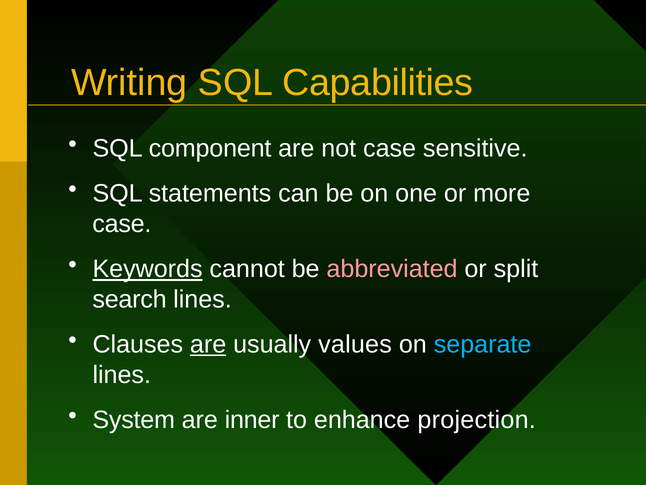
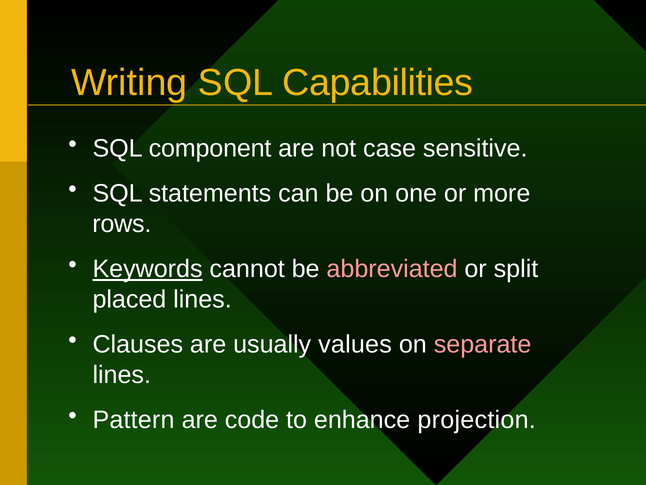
case at (122, 224): case -> rows
search: search -> placed
are at (208, 344) underline: present -> none
separate colour: light blue -> pink
System: System -> Pattern
inner: inner -> code
